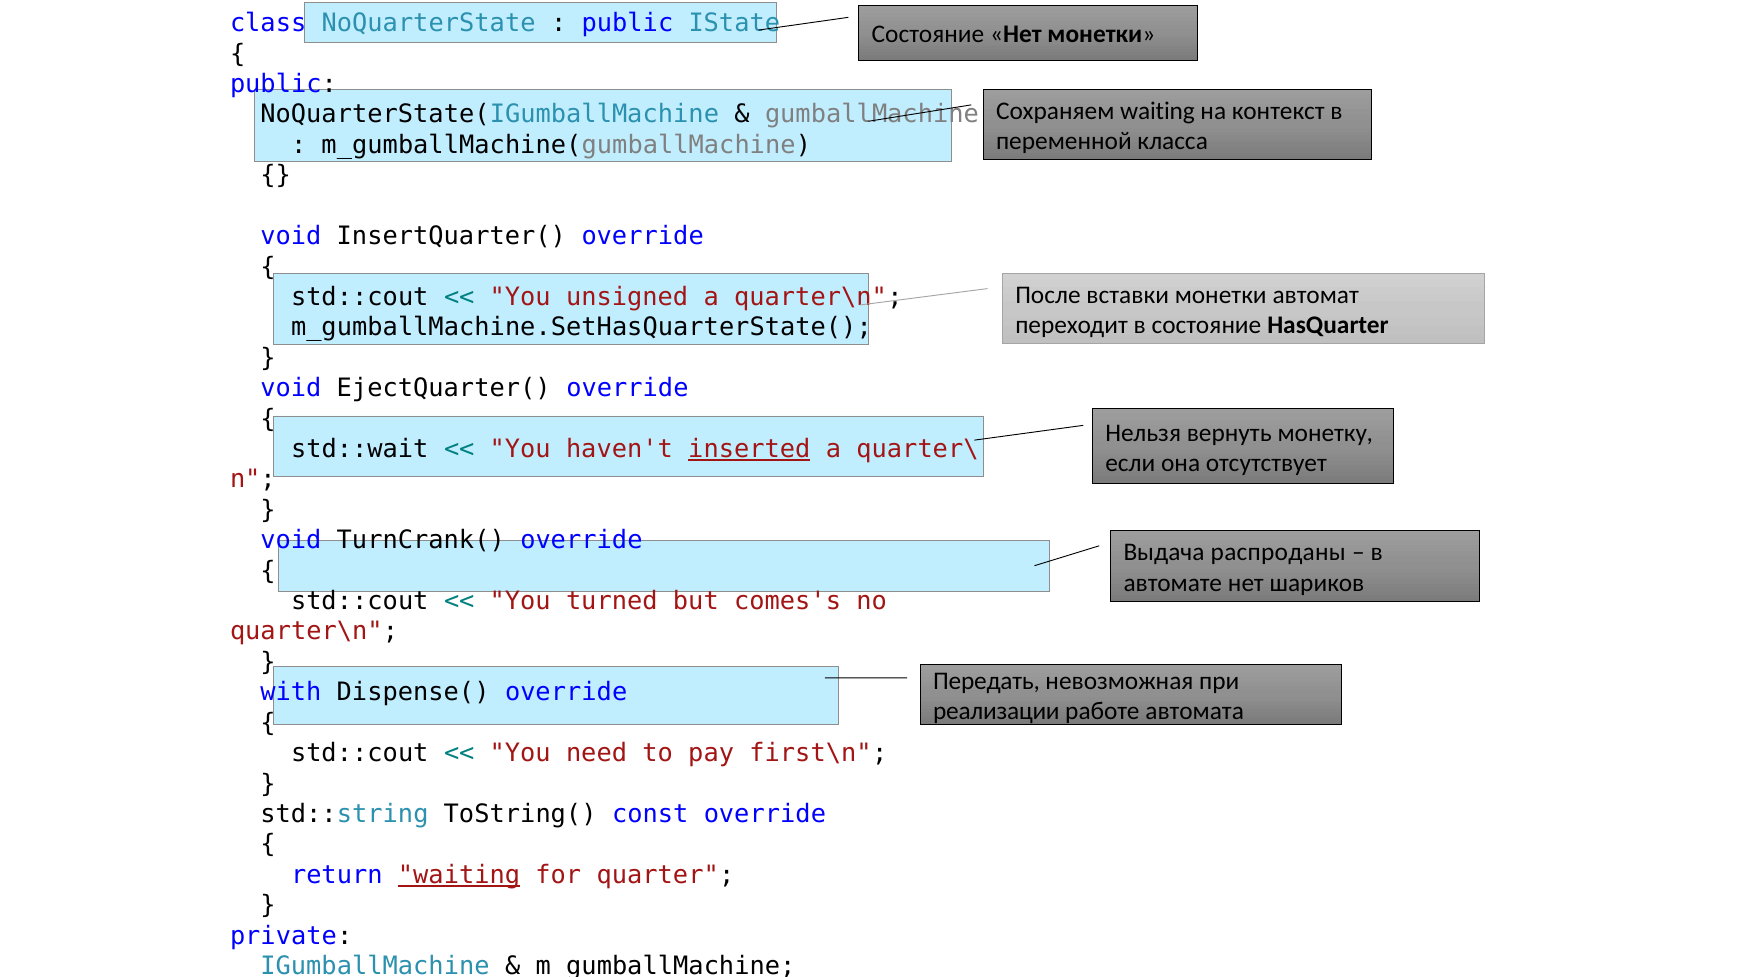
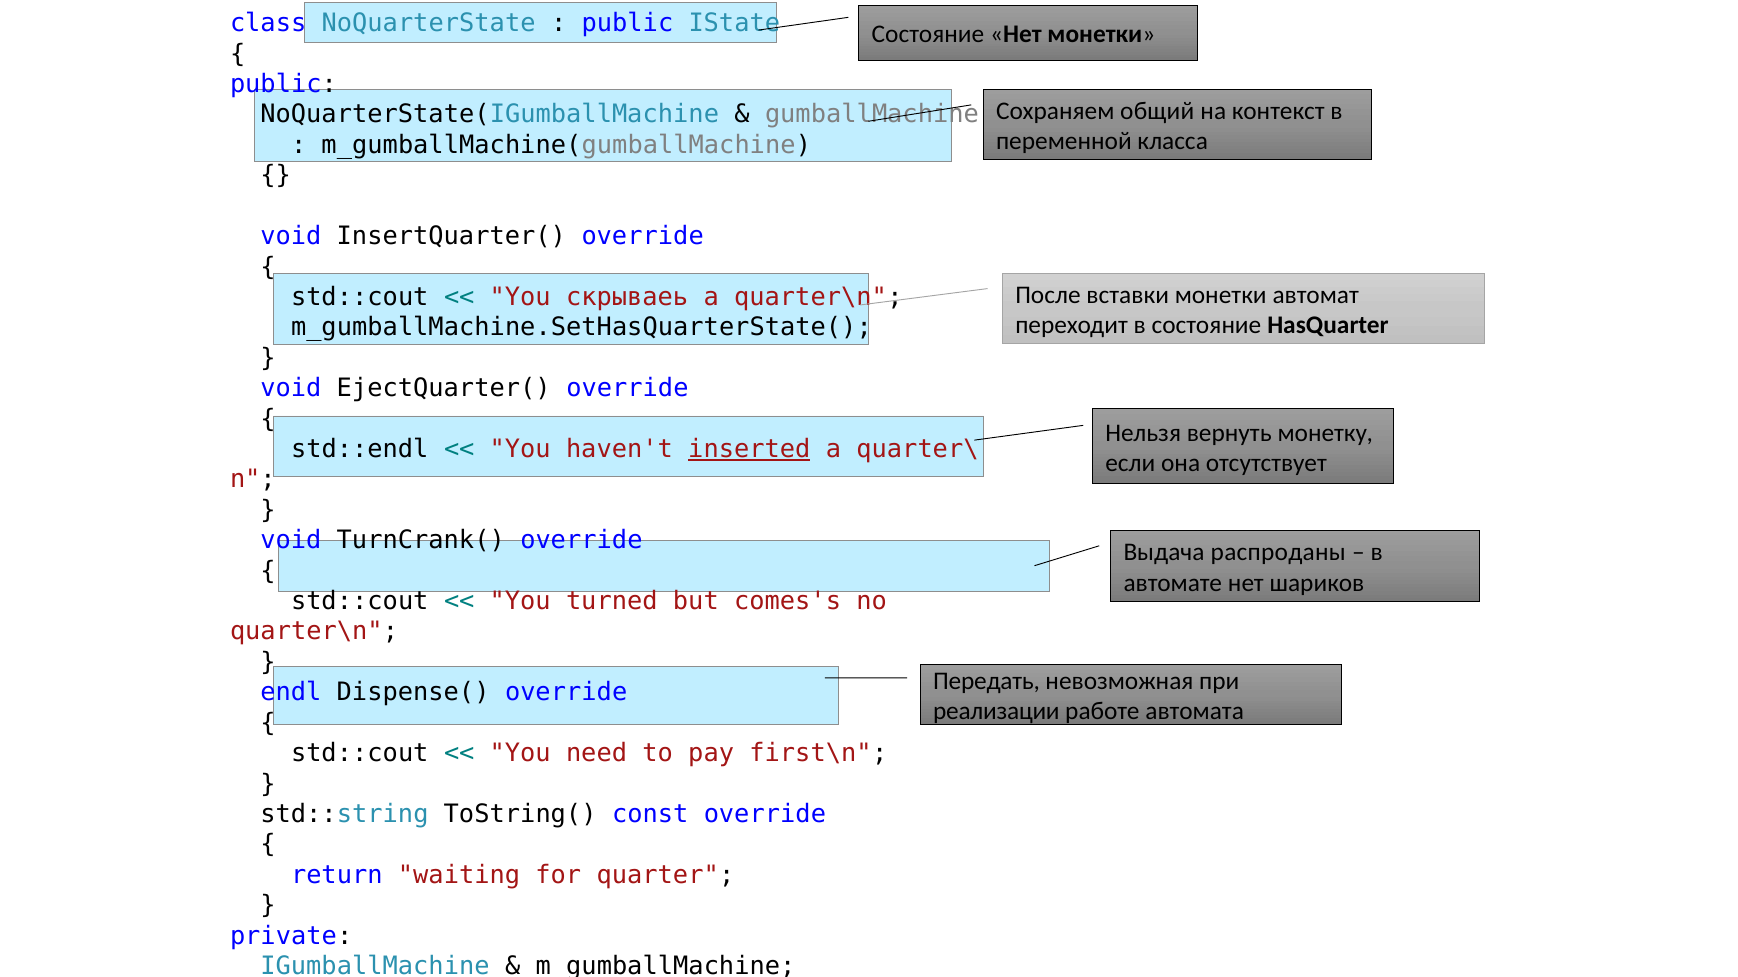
Сохраняем waiting: waiting -> общий
unsigned: unsigned -> скрываеь
std::wait: std::wait -> std::endl
with: with -> endl
waiting at (459, 875) underline: present -> none
